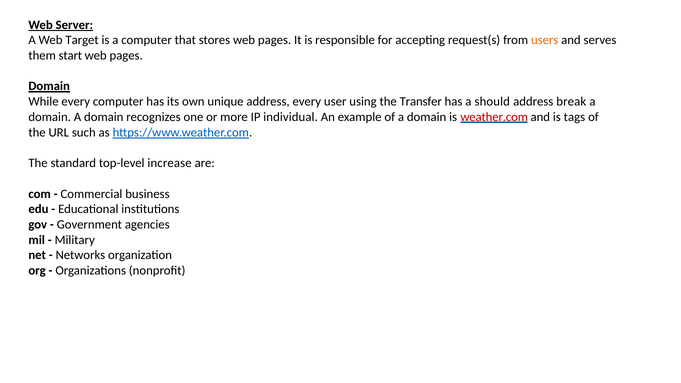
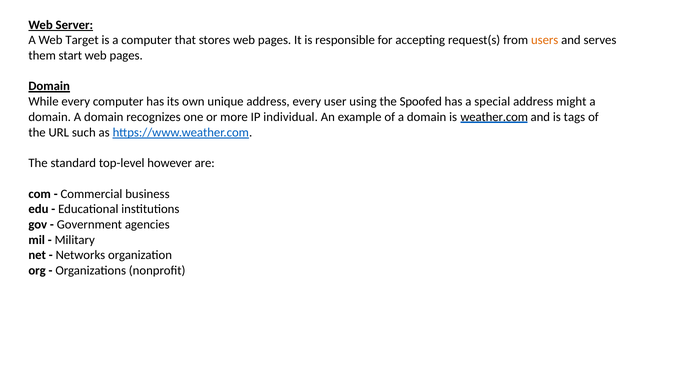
Transfer: Transfer -> Spoofed
should: should -> special
break: break -> might
weather.com colour: red -> black
increase: increase -> however
